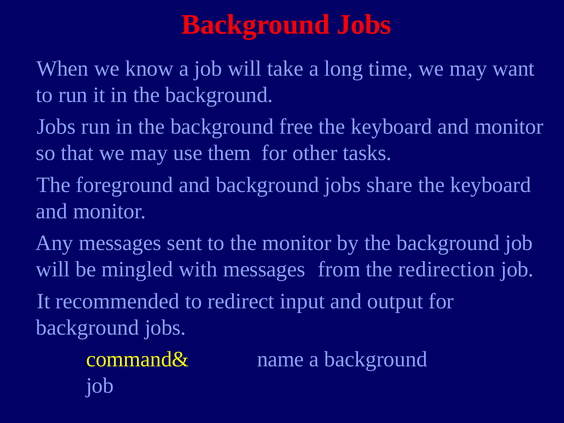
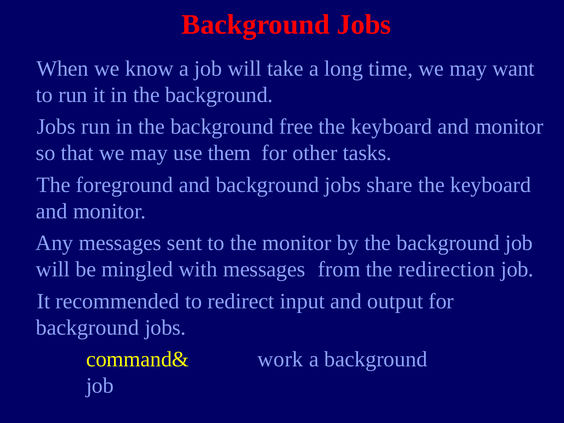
name: name -> work
